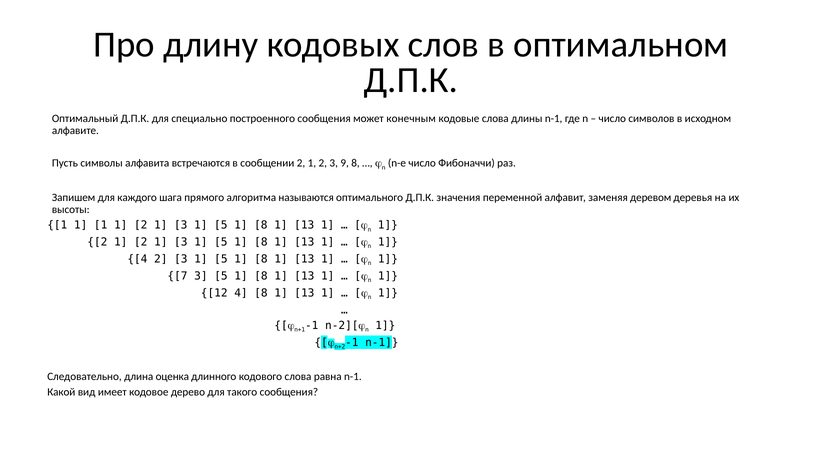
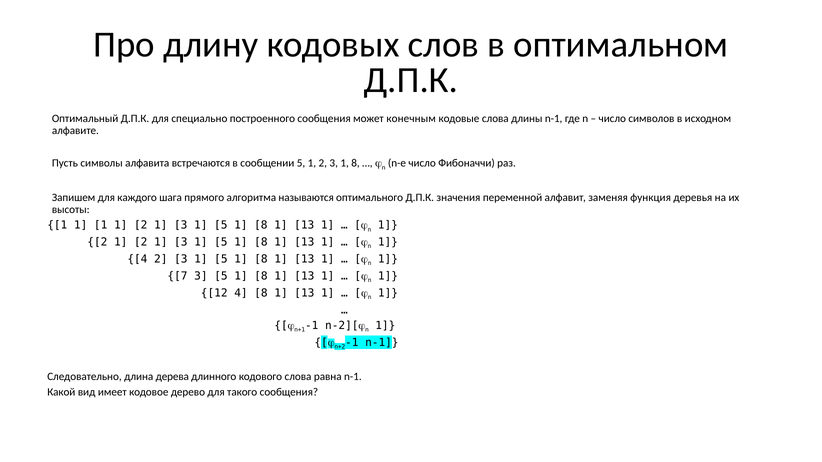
сообщении 2: 2 -> 5
1 2 3 9: 9 -> 1
деревом: деревом -> функция
оценка: оценка -> дерева
